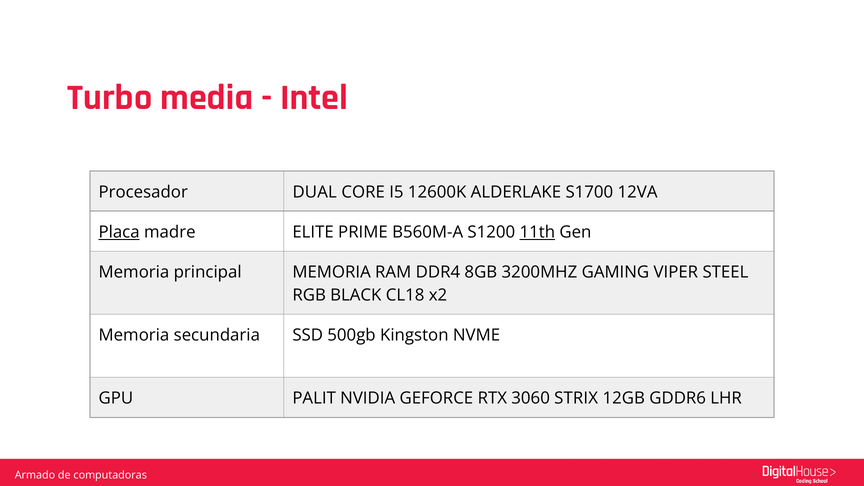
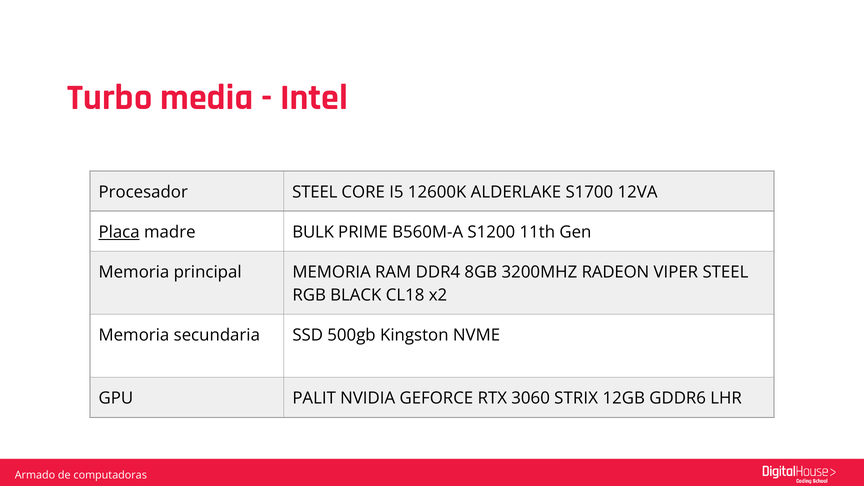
Procesador DUAL: DUAL -> STEEL
ELITE: ELITE -> BULK
11th underline: present -> none
GAMING: GAMING -> RADEON
